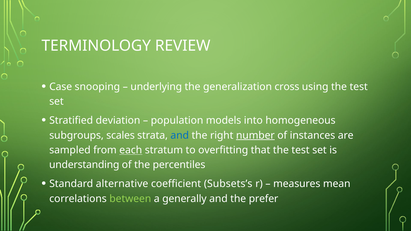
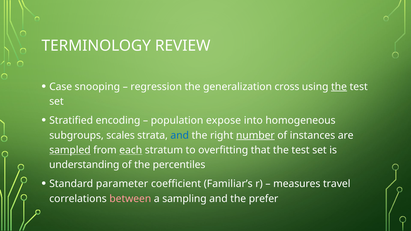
underlying: underlying -> regression
the at (339, 87) underline: none -> present
deviation: deviation -> encoding
models: models -> expose
sampled underline: none -> present
alternative: alternative -> parameter
Subsets’s: Subsets’s -> Familiar’s
mean: mean -> travel
between colour: light green -> pink
generally: generally -> sampling
